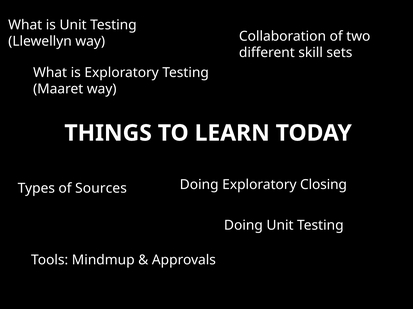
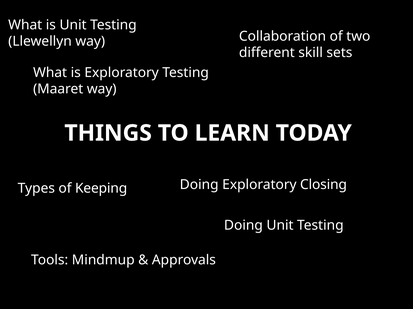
Sources: Sources -> Keeping
